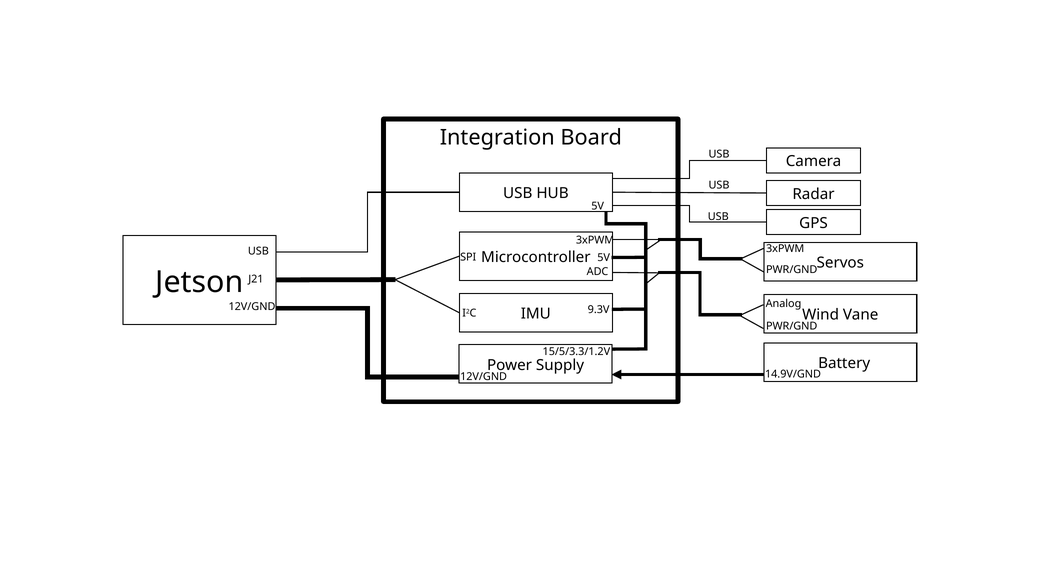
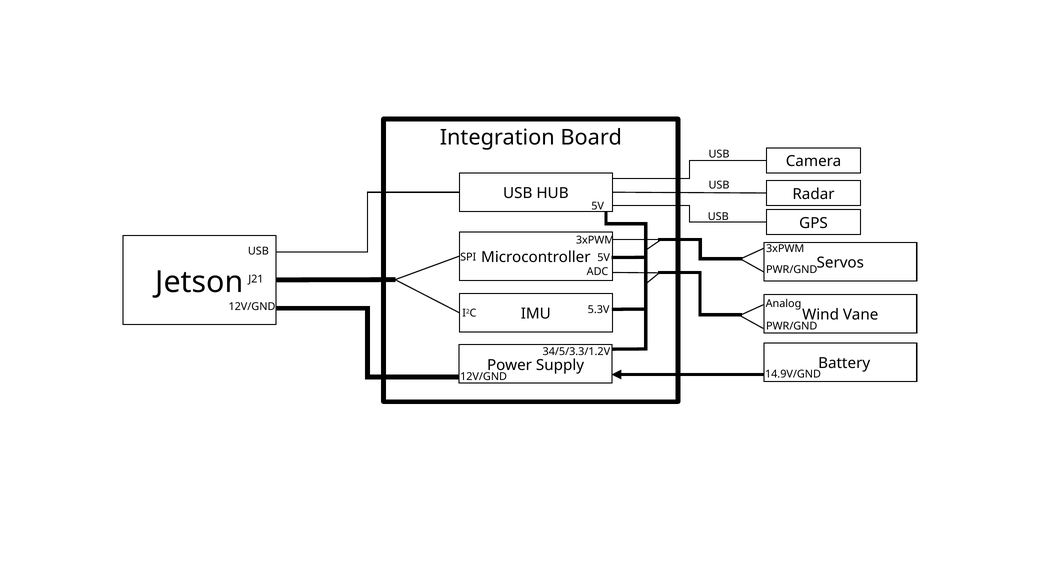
9.3V: 9.3V -> 5.3V
15/5/3.3/1.2V: 15/5/3.3/1.2V -> 34/5/3.3/1.2V
